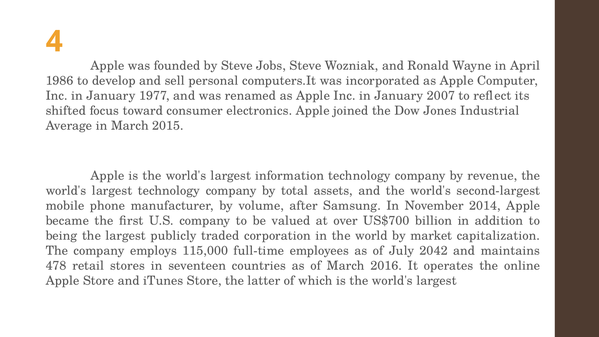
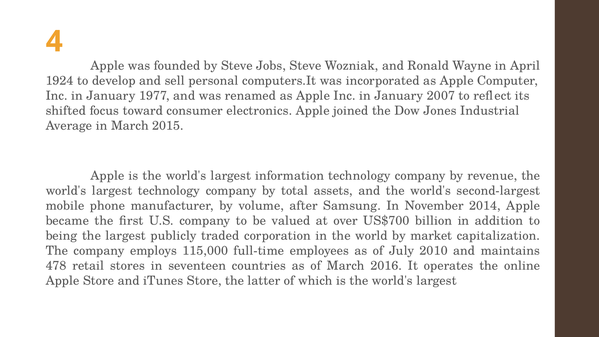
1986: 1986 -> 1924
2042: 2042 -> 2010
